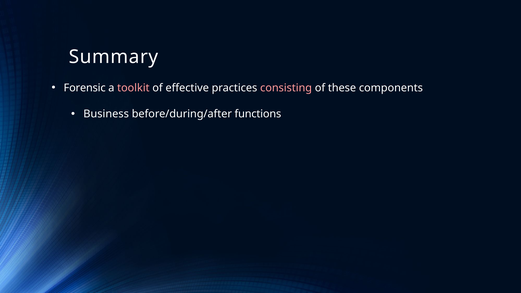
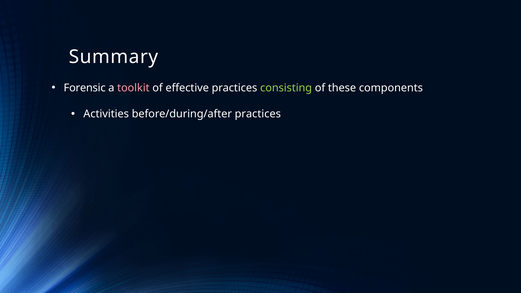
consisting colour: pink -> light green
Business: Business -> Activities
before/during/after functions: functions -> practices
